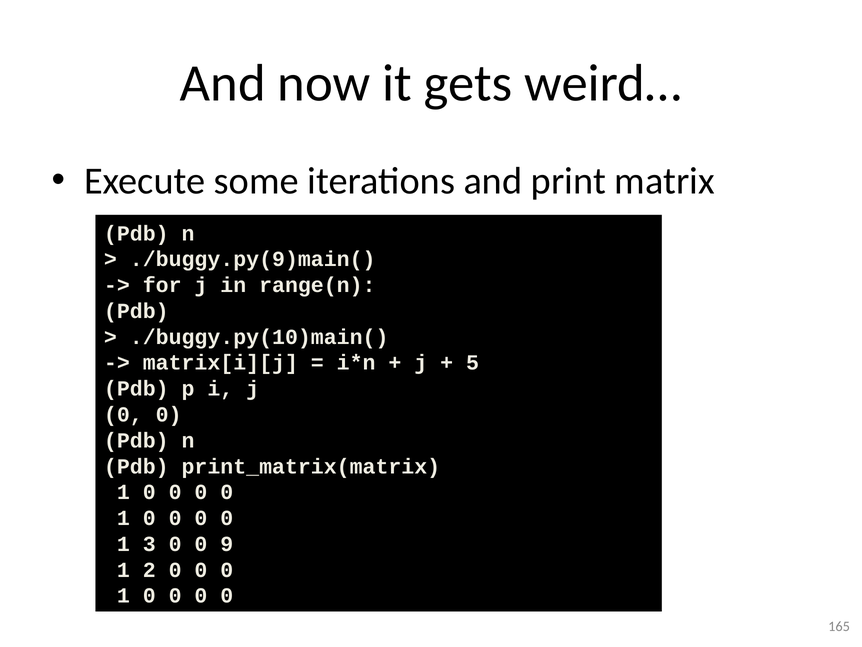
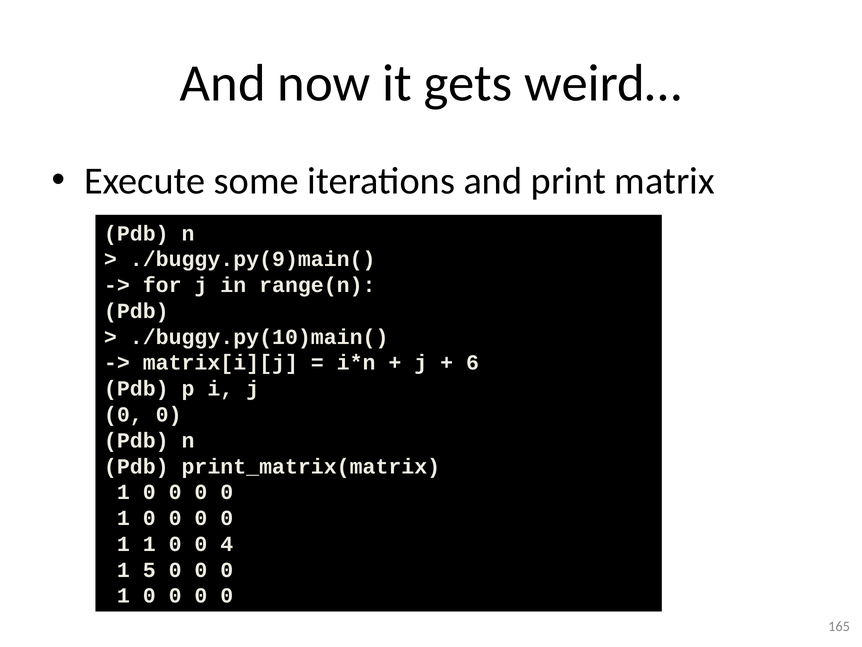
5: 5 -> 6
1 3: 3 -> 1
9: 9 -> 4
2: 2 -> 5
